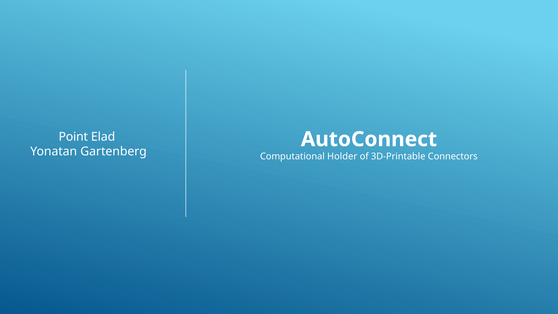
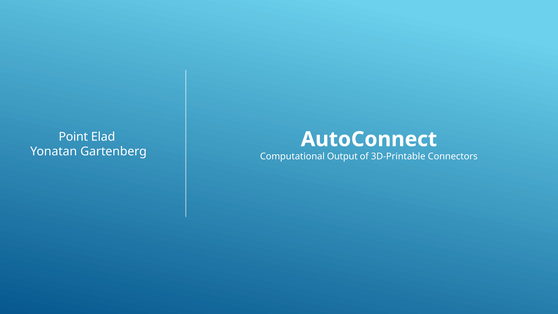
Holder: Holder -> Output
